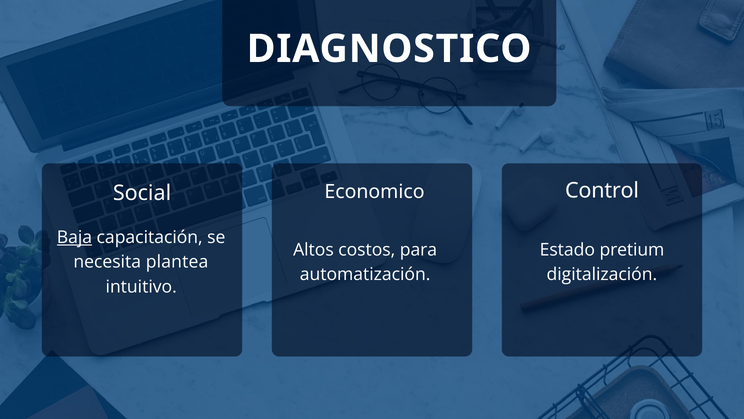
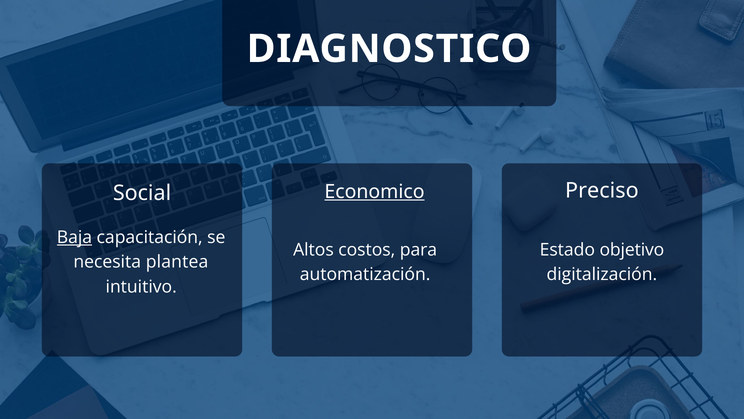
Control: Control -> Preciso
Economico underline: none -> present
pretium: pretium -> objetivo
